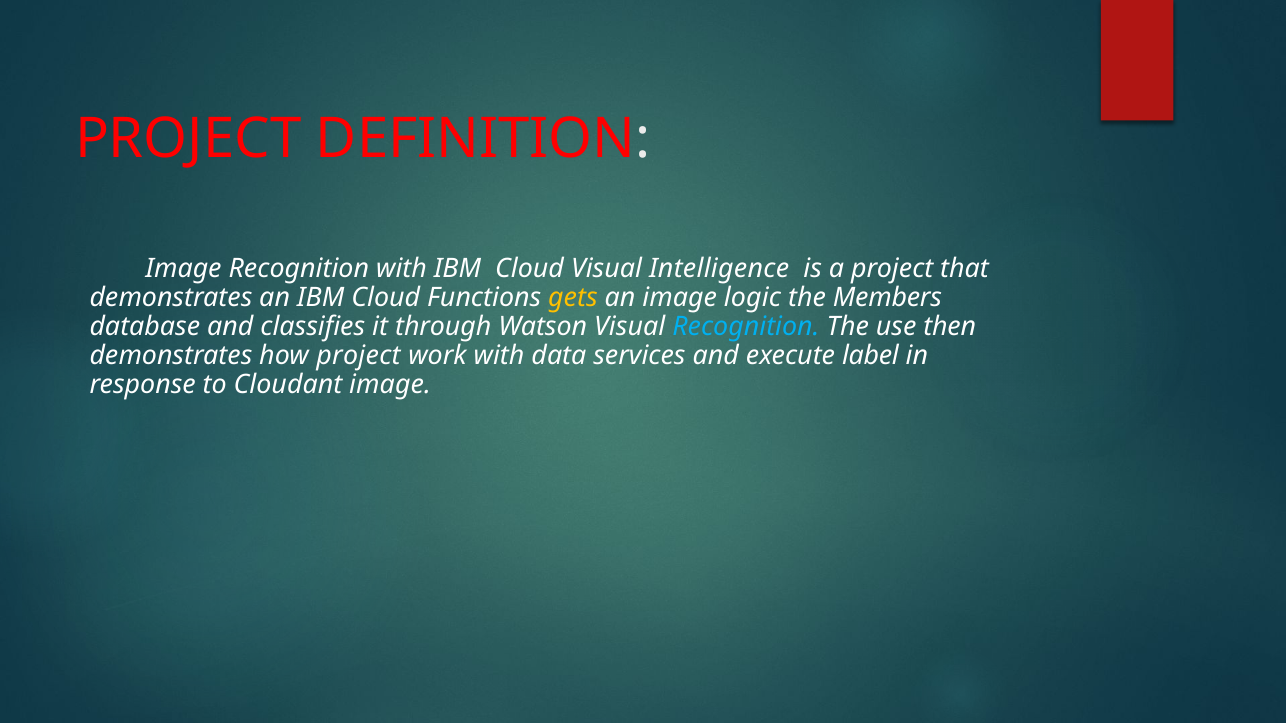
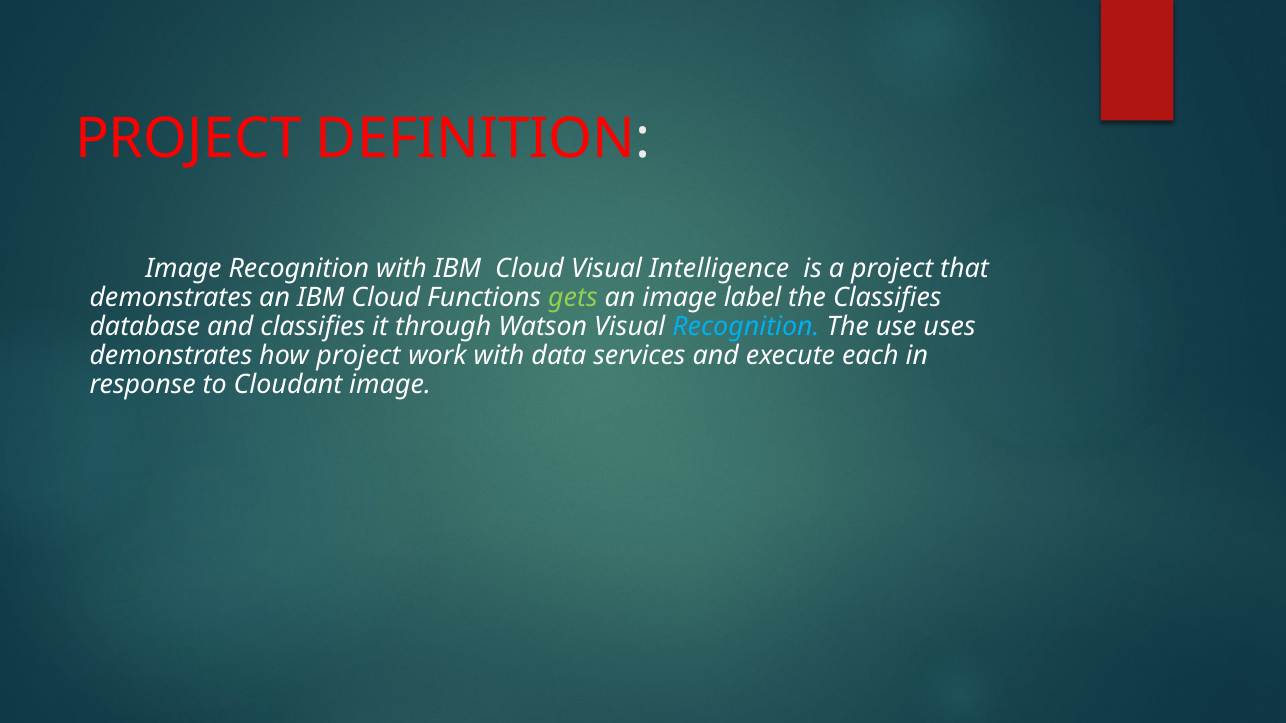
gets colour: yellow -> light green
logic: logic -> label
the Members: Members -> Classifies
then: then -> uses
label: label -> each
